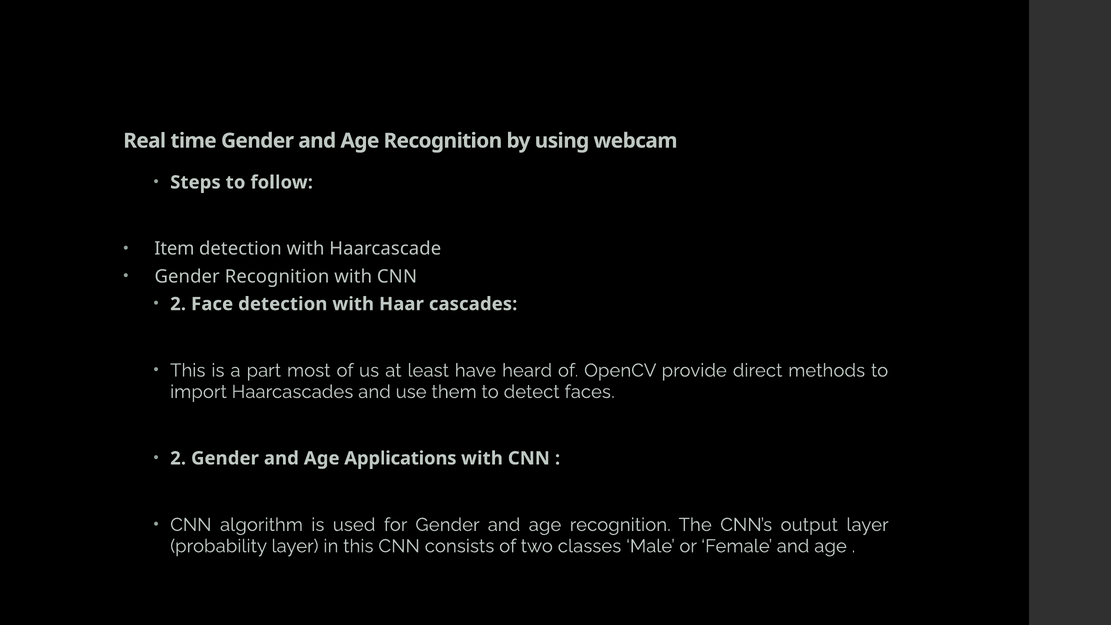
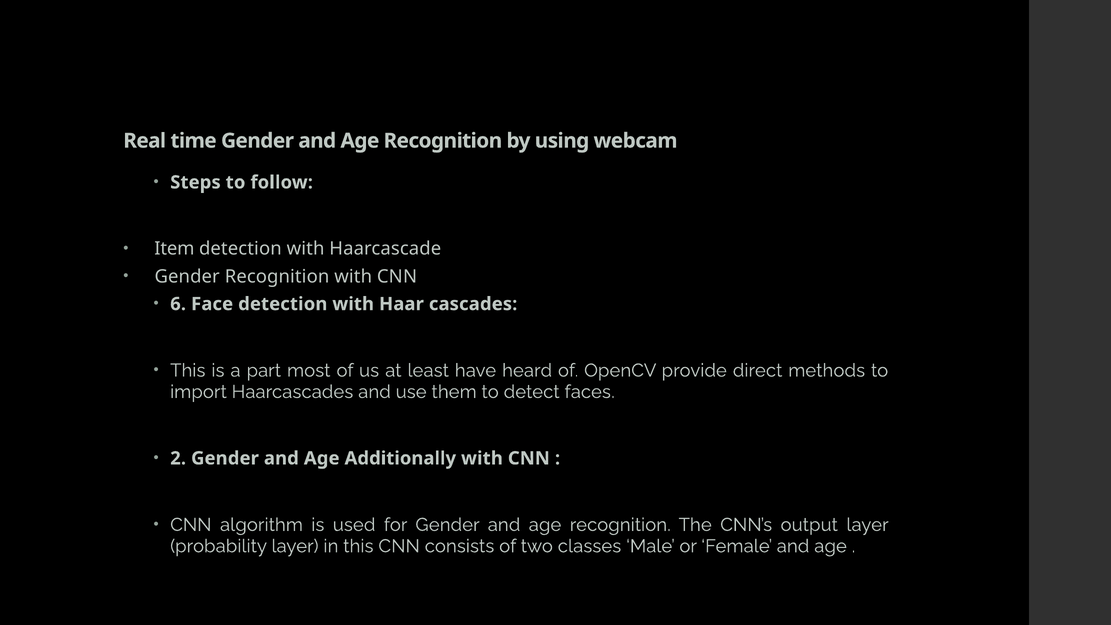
2 at (178, 304): 2 -> 6
Applications: Applications -> Additionally
